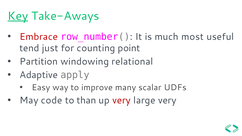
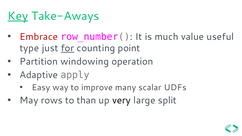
most: most -> value
tend: tend -> type
for underline: none -> present
relational: relational -> operation
code: code -> rows
very at (121, 100) colour: red -> black
large very: very -> split
